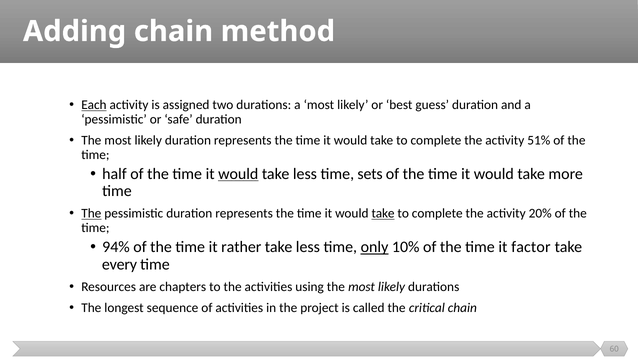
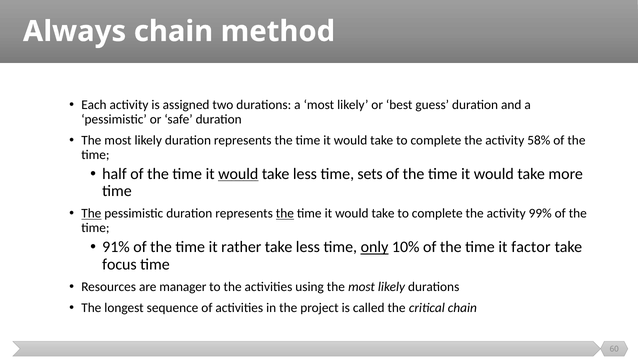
Adding: Adding -> Always
Each underline: present -> none
51%: 51% -> 58%
the at (285, 213) underline: none -> present
take at (383, 213) underline: present -> none
20%: 20% -> 99%
94%: 94% -> 91%
every: every -> focus
chapters: chapters -> manager
